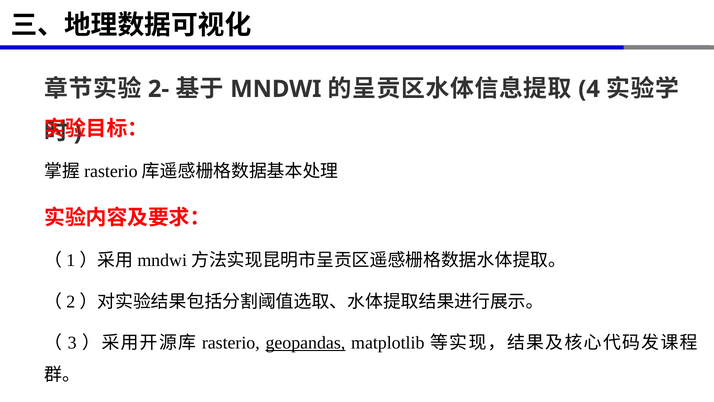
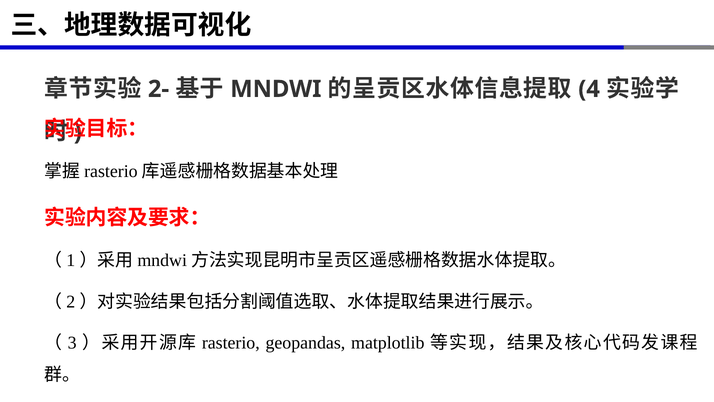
geopandas underline: present -> none
